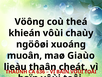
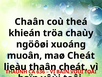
Vöông: Vöông -> Chaân
khieán vôùi: vôùi -> tröa
maø Giaùo: Giaùo -> Cheát
